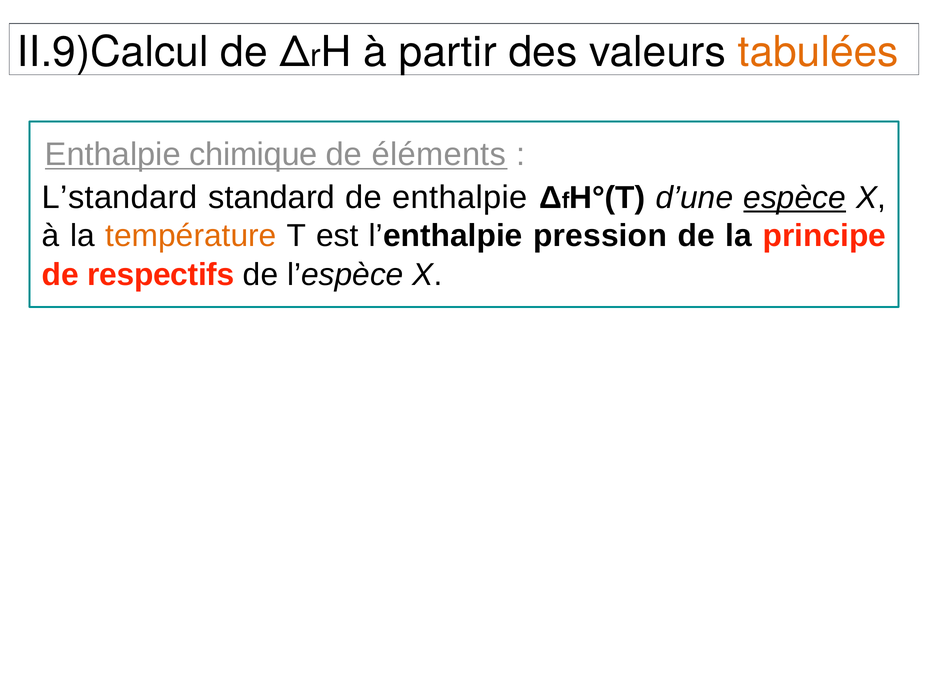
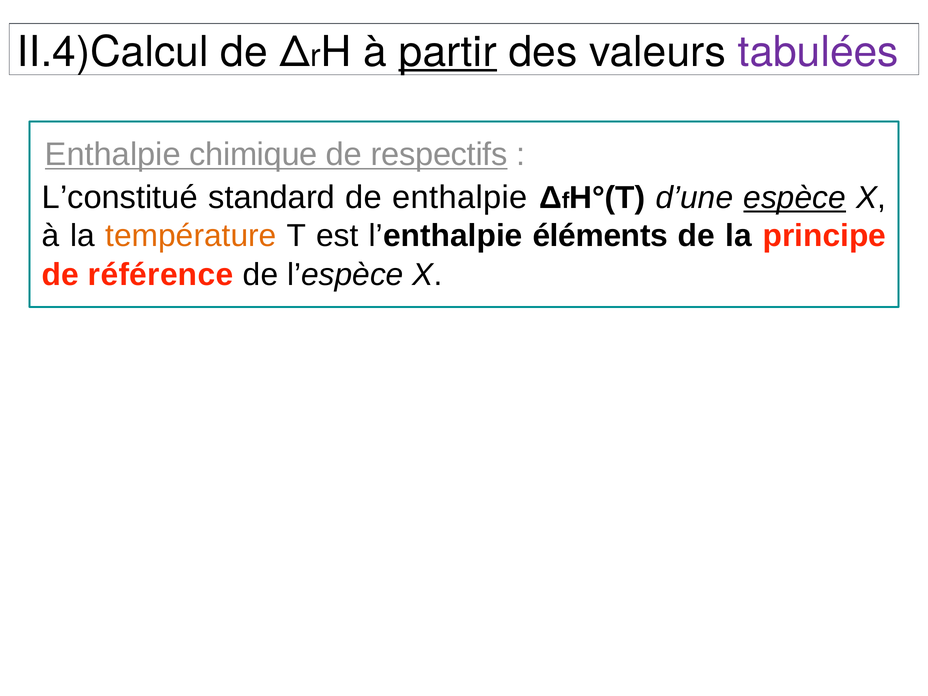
II.9)Calcul: II.9)Calcul -> II.4)Calcul
partir underline: none -> present
tabulées colour: orange -> purple
éléments: éléments -> respectifs
L’standard: L’standard -> L’constitué
pression: pression -> éléments
respectifs: respectifs -> référence
